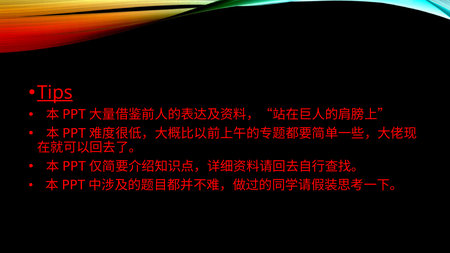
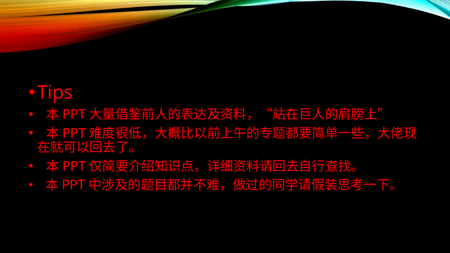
Tips underline: present -> none
